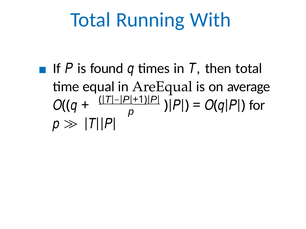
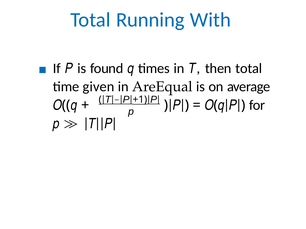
equal: equal -> given
